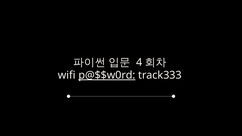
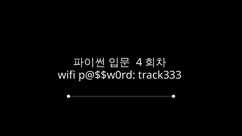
p@$$w0rd underline: present -> none
